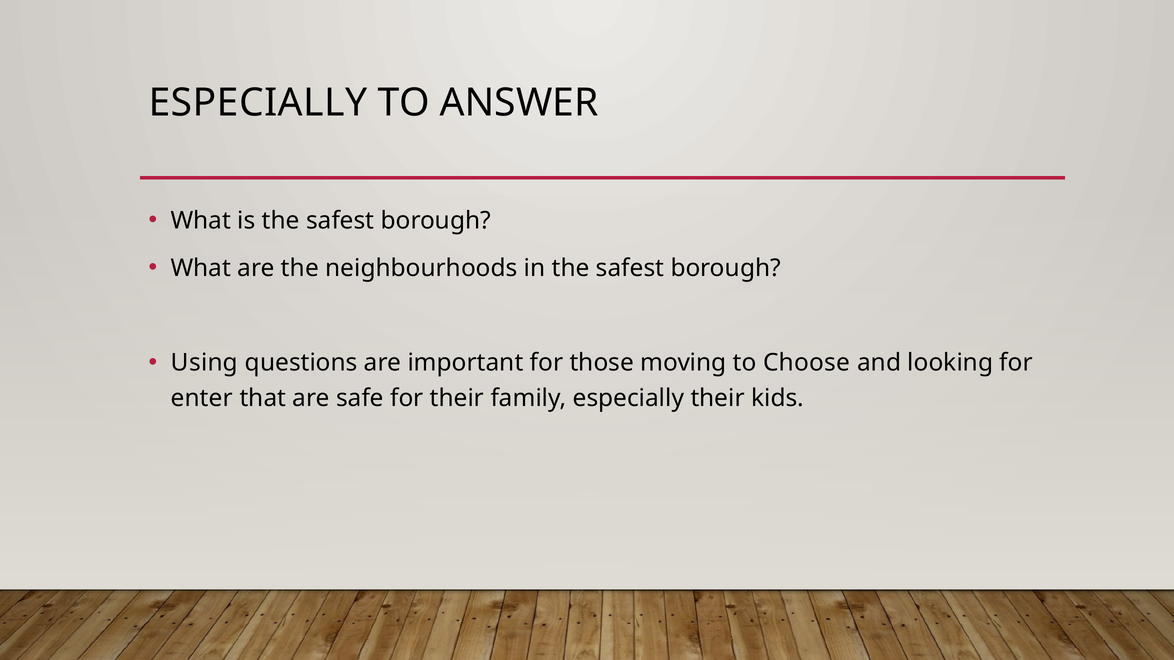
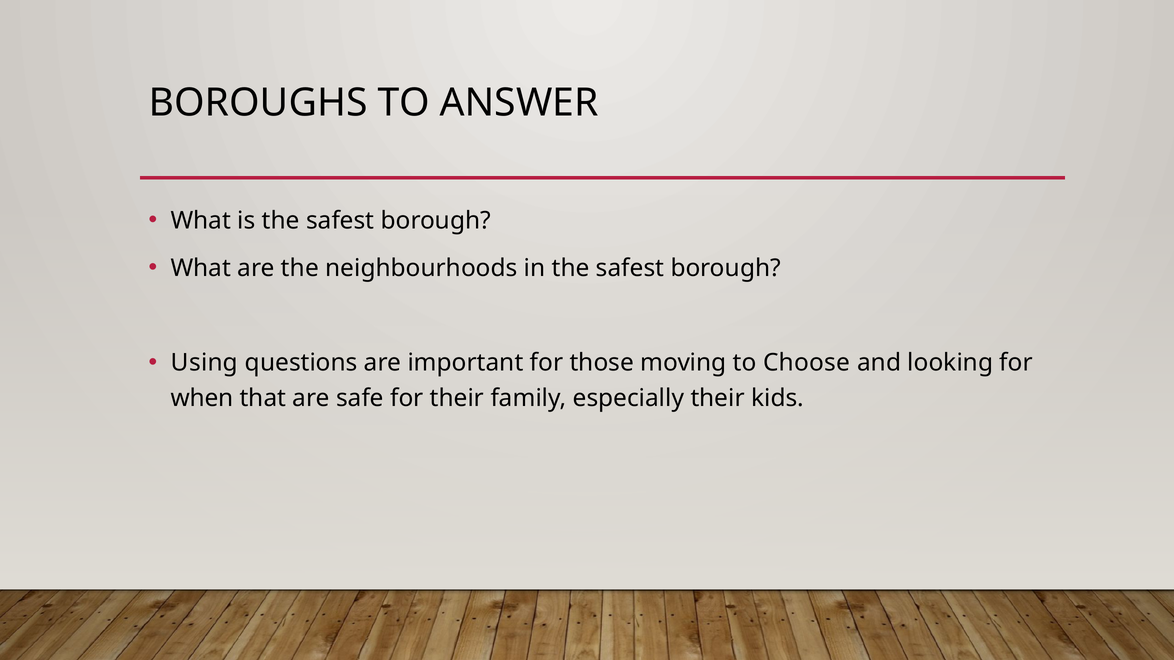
ESPECIALLY at (258, 103): ESPECIALLY -> BOROUGHS
enter: enter -> when
